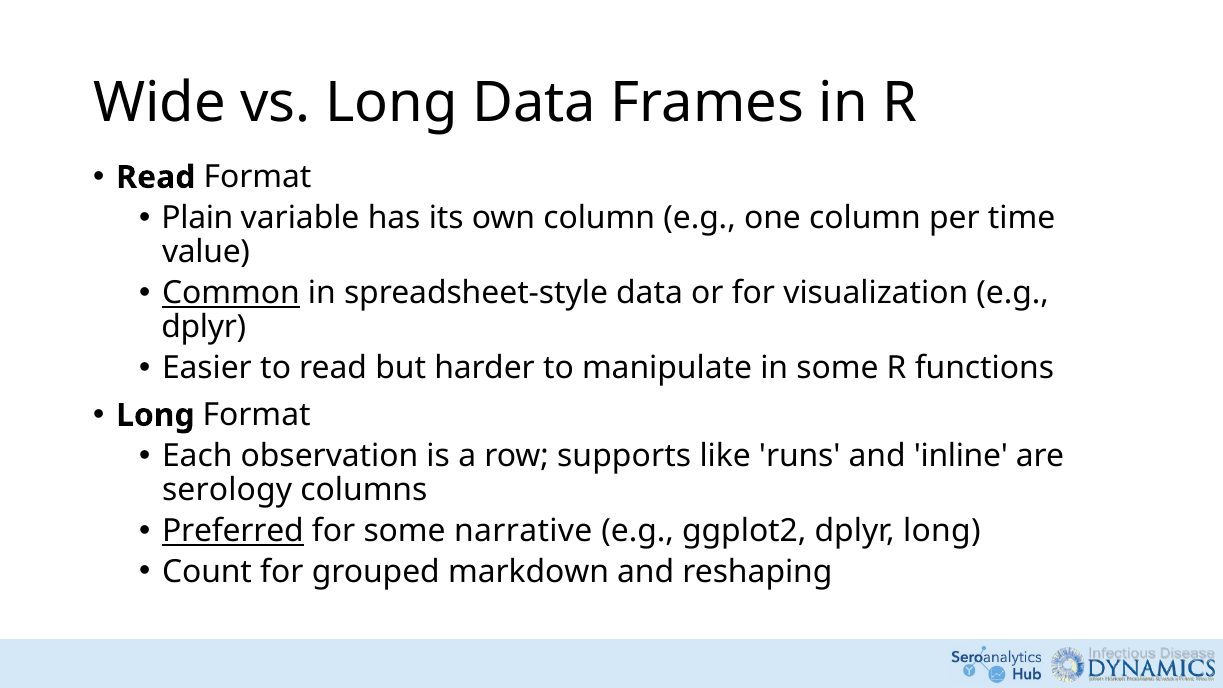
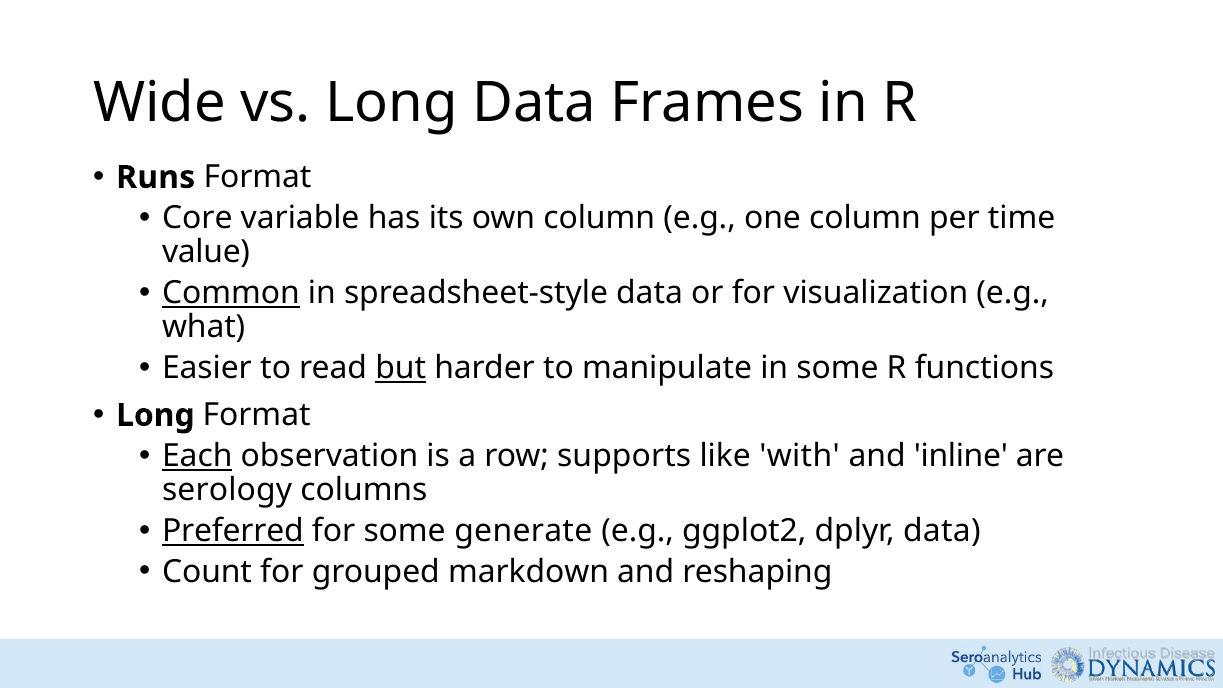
Read at (156, 177): Read -> Runs
Plain: Plain -> Core
dplyr at (204, 327): dplyr -> what
but underline: none -> present
Each underline: none -> present
runs: runs -> with
narrative: narrative -> generate
dplyr long: long -> data
